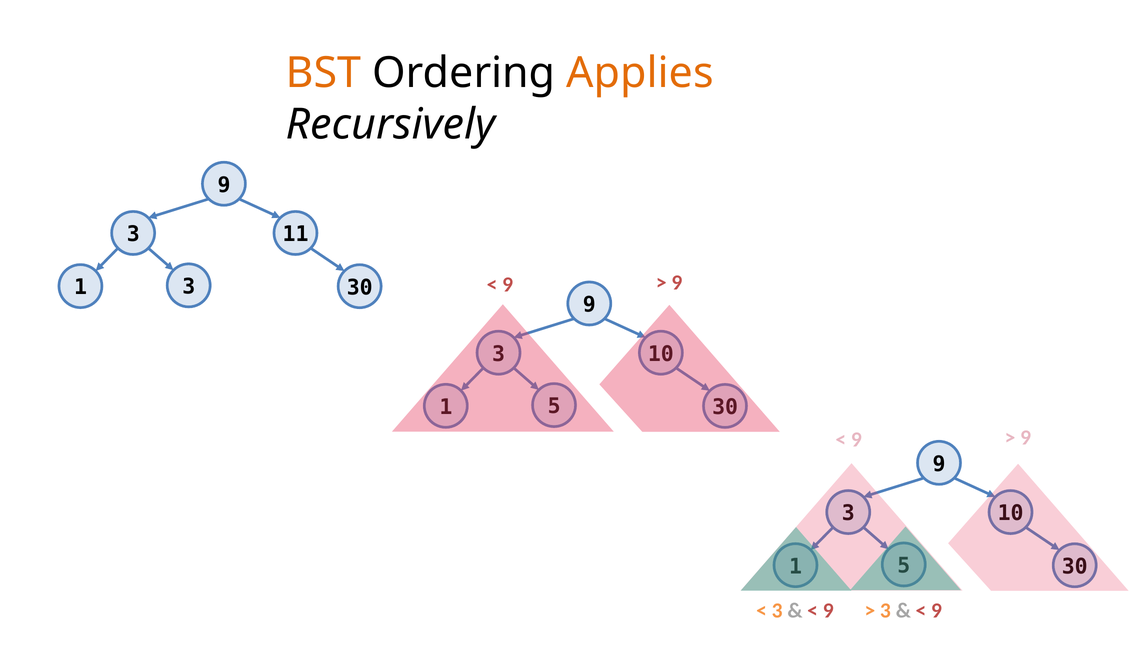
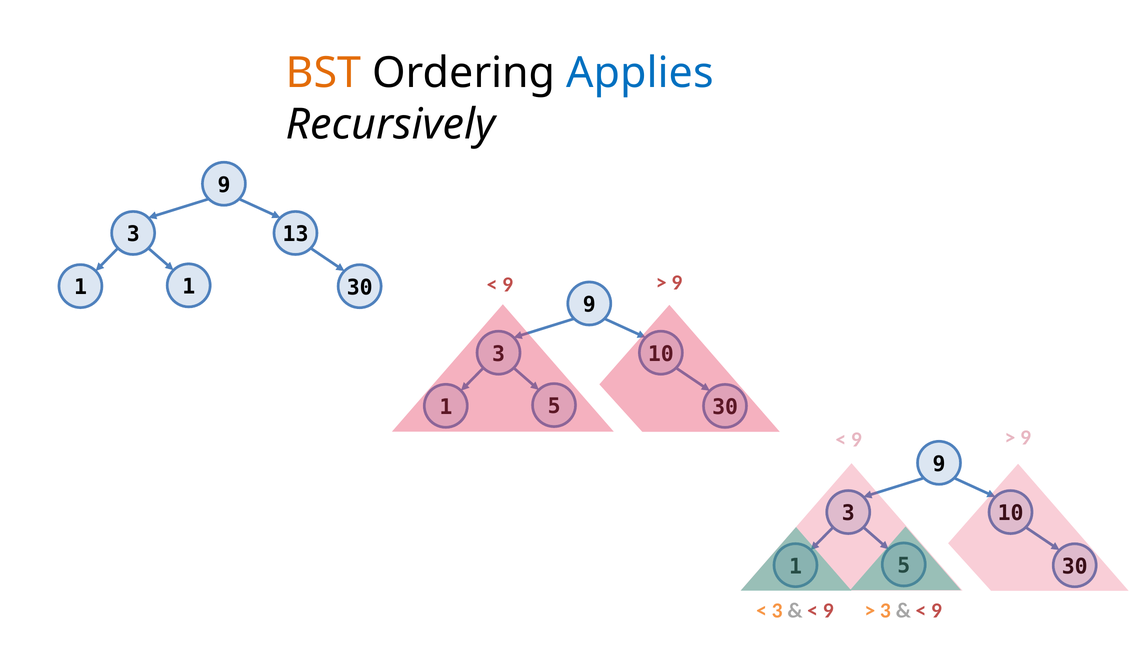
Applies colour: orange -> blue
11: 11 -> 13
1 3: 3 -> 1
